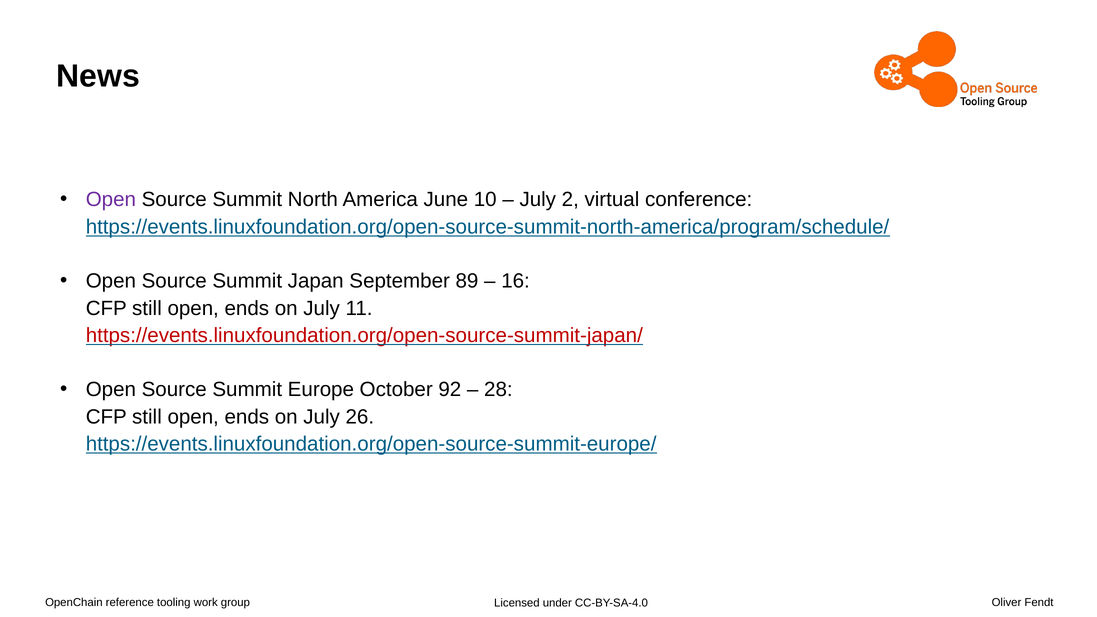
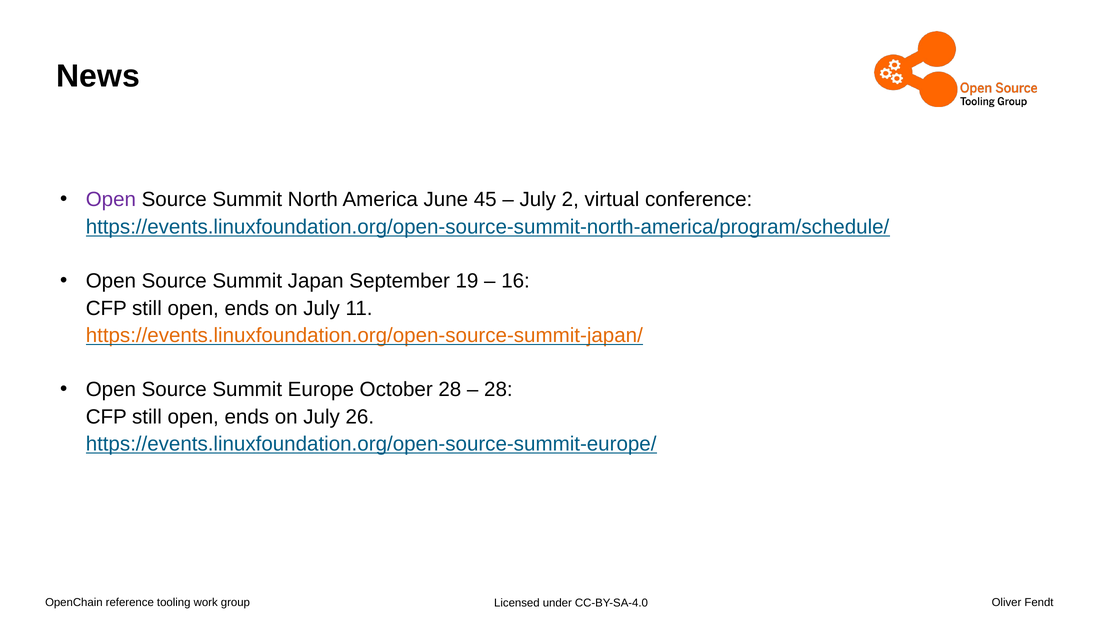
10: 10 -> 45
89: 89 -> 19
https://events.linuxfoundation.org/open-source-summit-japan/ colour: red -> orange
October 92: 92 -> 28
